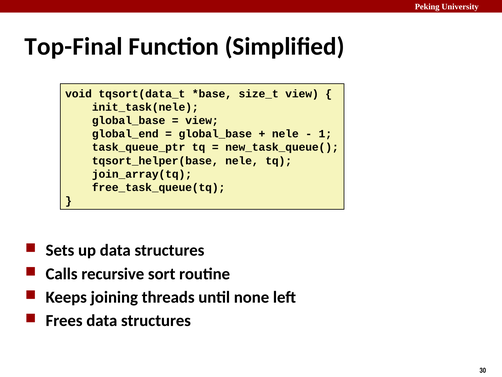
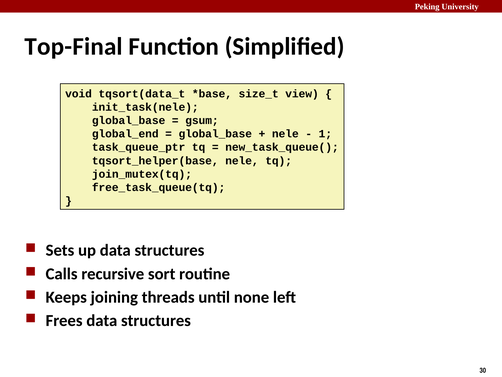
view at (202, 120): view -> gsum
join_array(tq: join_array(tq -> join_mutex(tq
